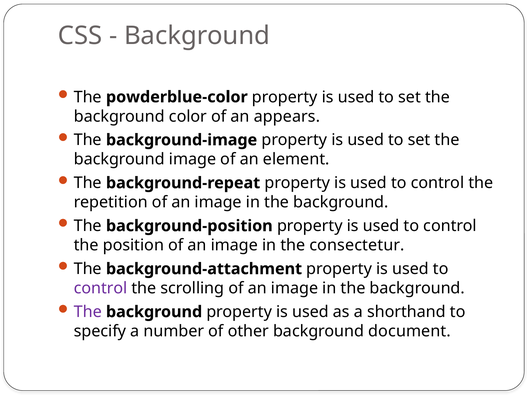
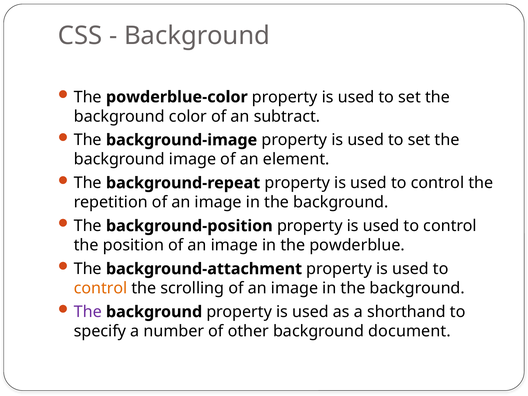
appears: appears -> subtract
consectetur: consectetur -> powderblue
control at (101, 288) colour: purple -> orange
